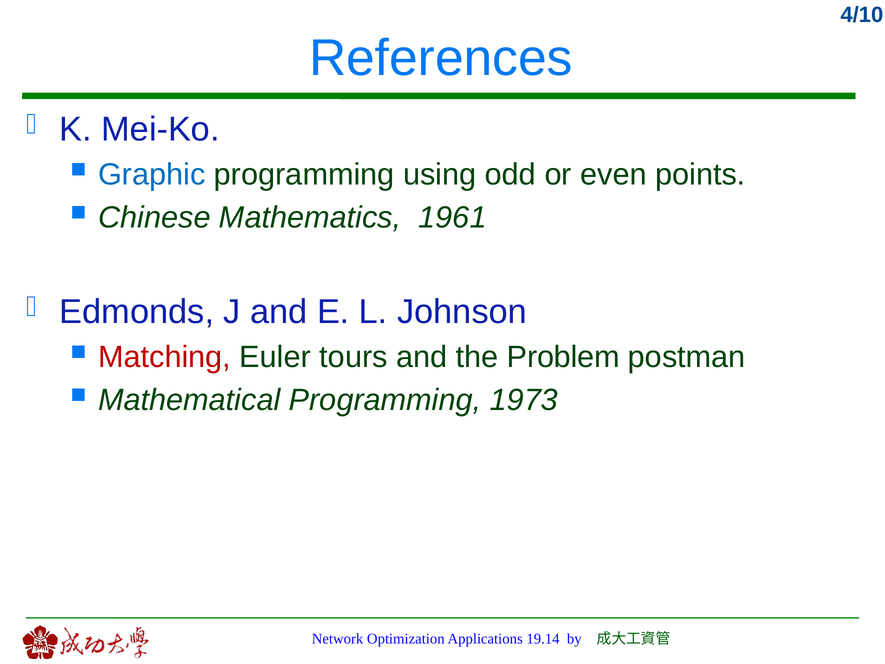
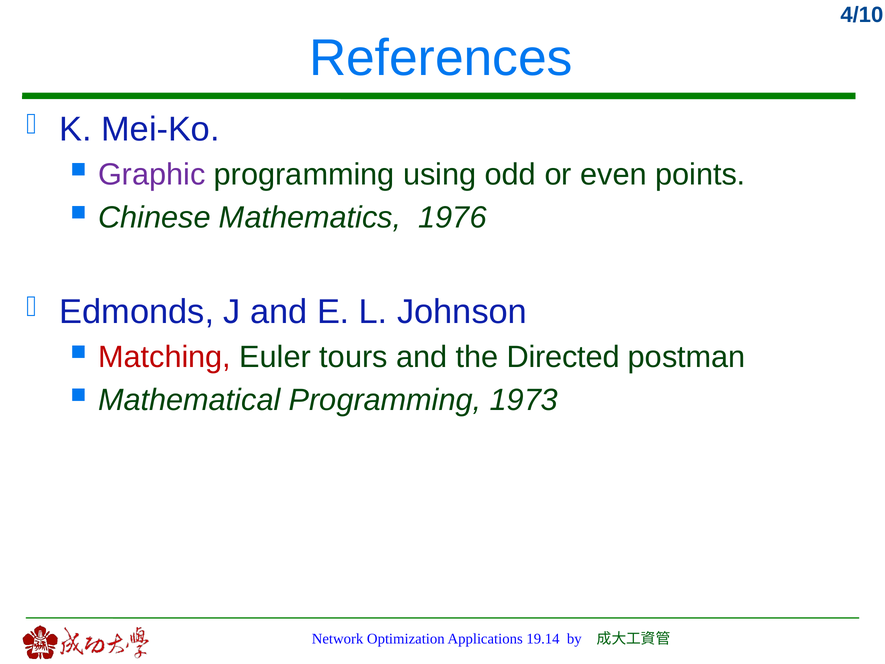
Graphic colour: blue -> purple
1961: 1961 -> 1976
Problem: Problem -> Directed
